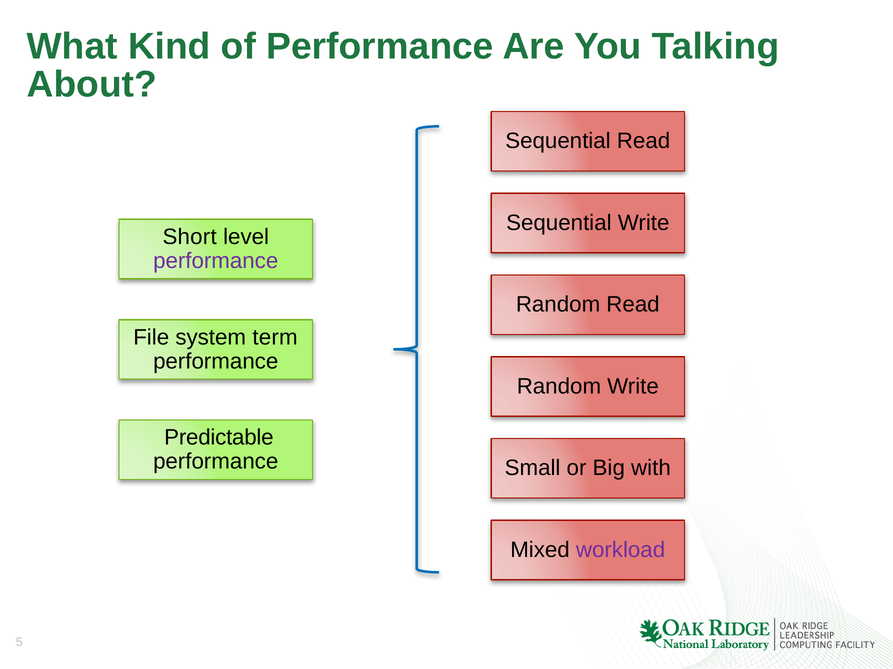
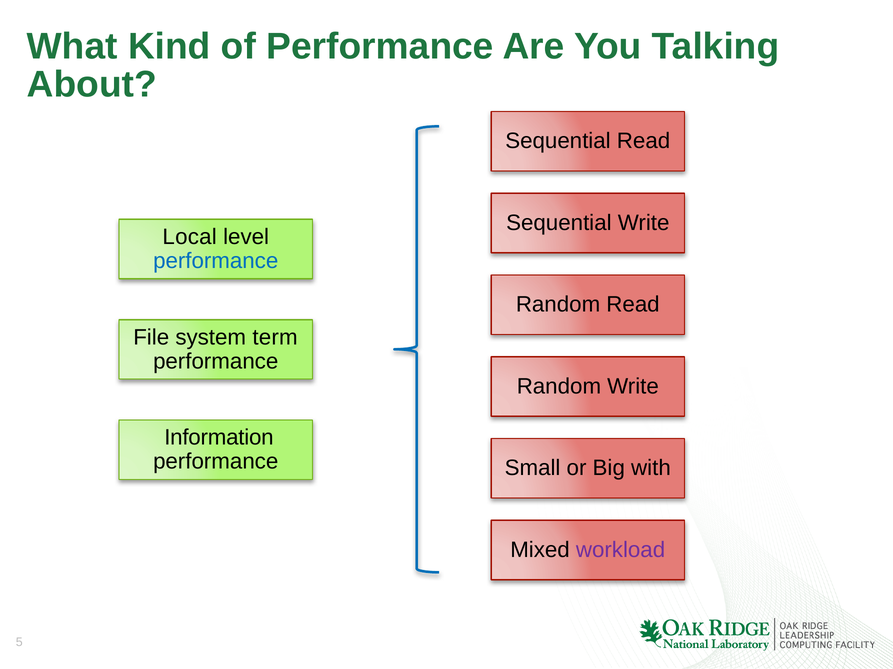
Short: Short -> Local
performance at (216, 261) colour: purple -> blue
Predictable: Predictable -> Information
